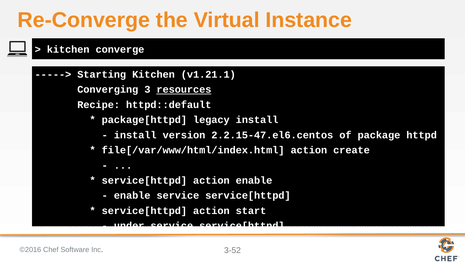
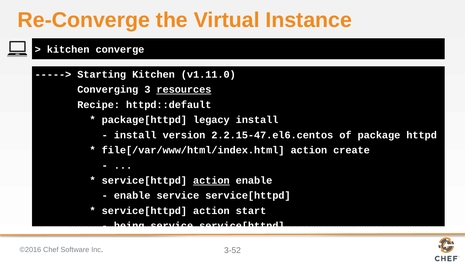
v1.21.1: v1.21.1 -> v1.11.0
action at (211, 180) underline: none -> present
under: under -> being
